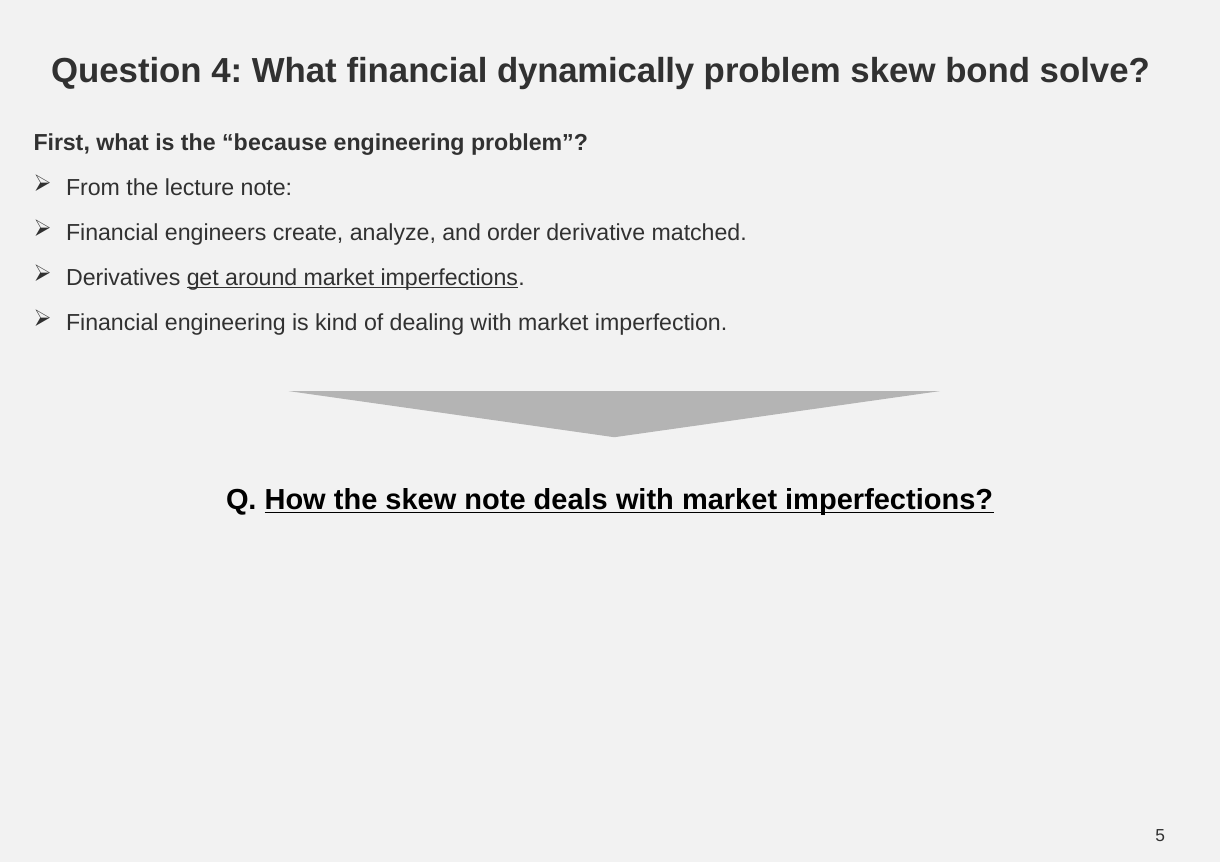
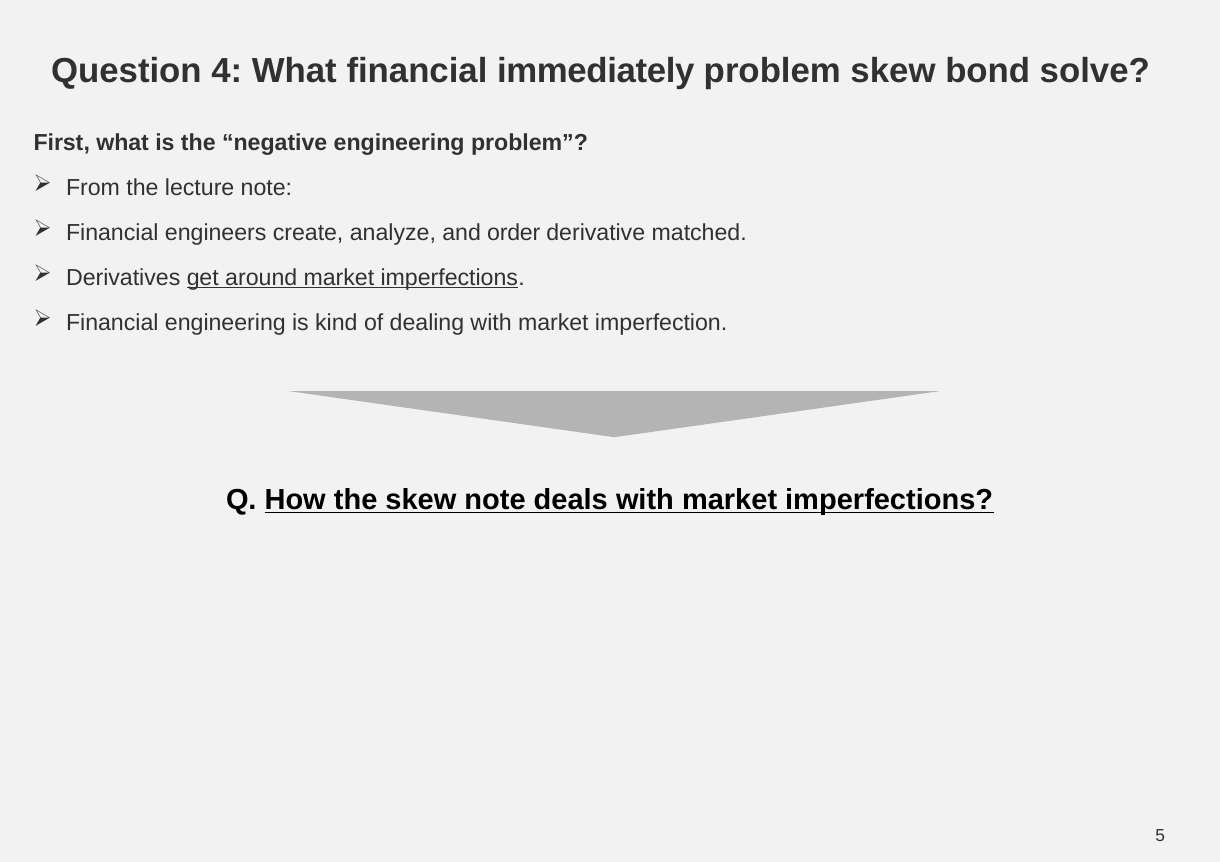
dynamically: dynamically -> immediately
because: because -> negative
